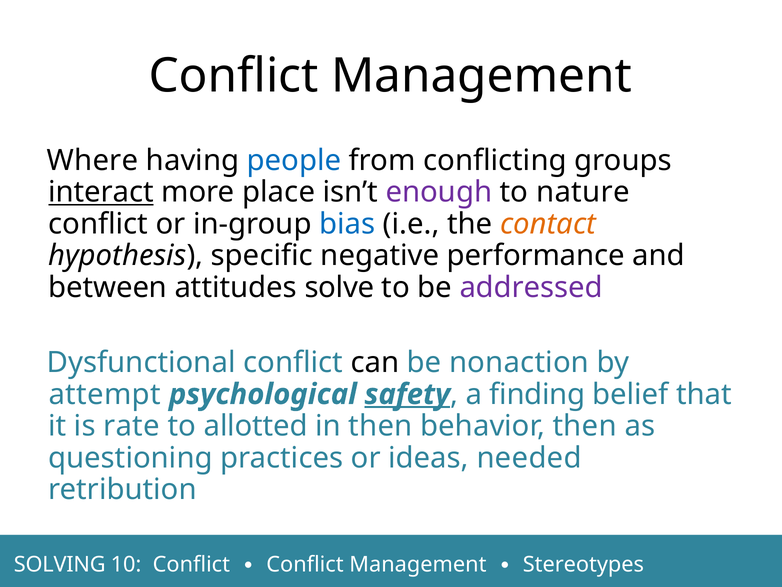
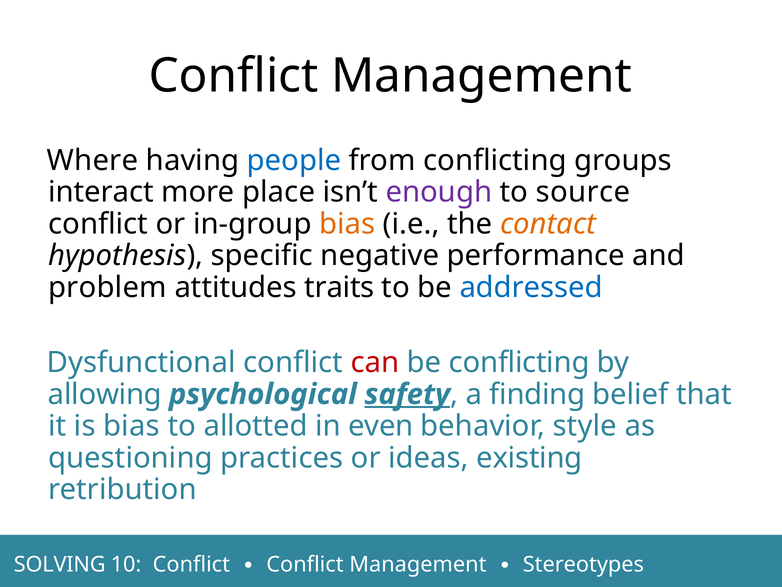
interact underline: present -> none
nature: nature -> source
bias at (347, 224) colour: blue -> orange
between: between -> problem
solve: solve -> traits
addressed colour: purple -> blue
can colour: black -> red
be nonaction: nonaction -> conflicting
attempt: attempt -> allowing
is rate: rate -> bias
in then: then -> even
behavior then: then -> style
needed: needed -> existing
